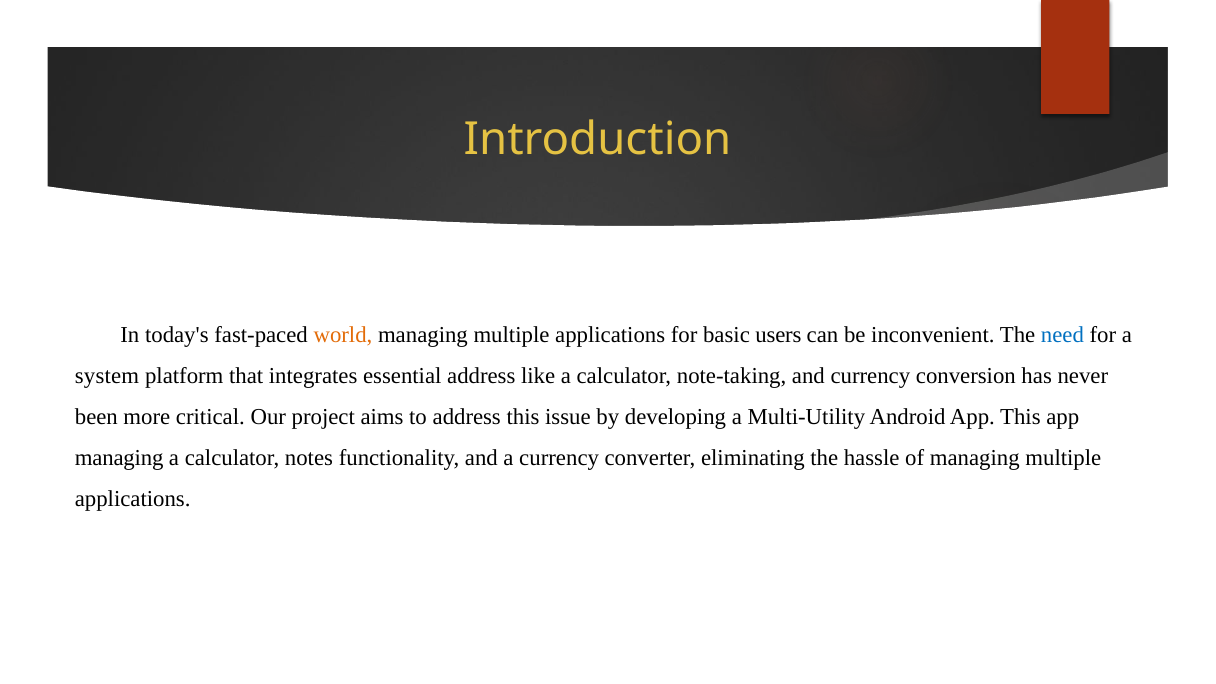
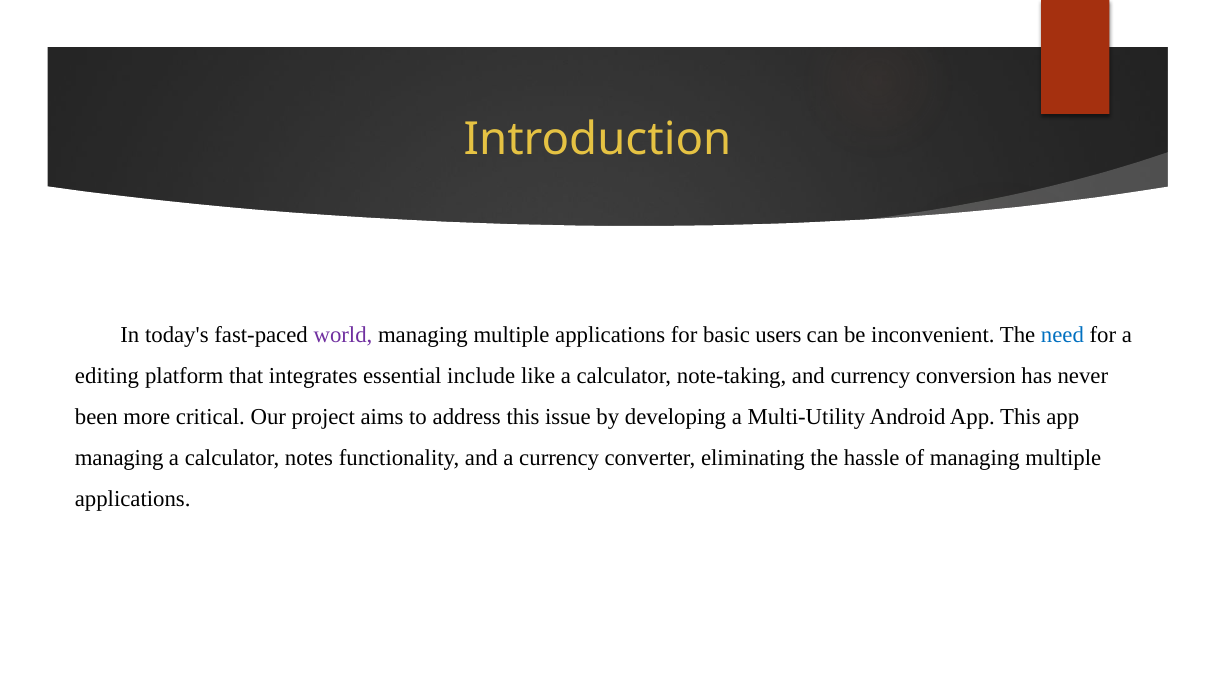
world colour: orange -> purple
system: system -> editing
essential address: address -> include
